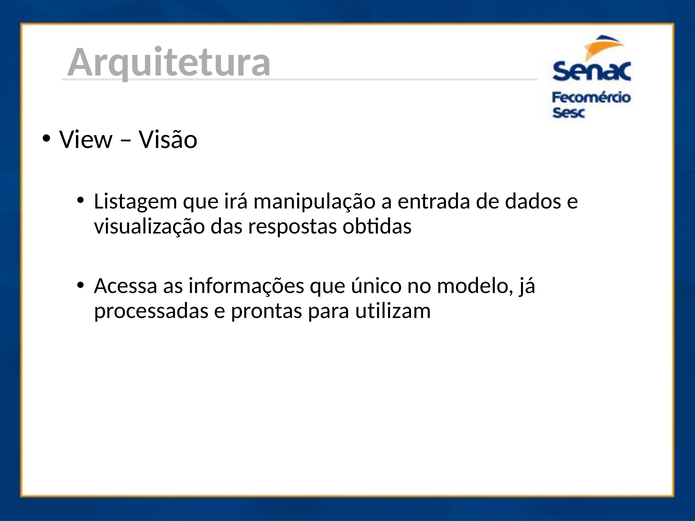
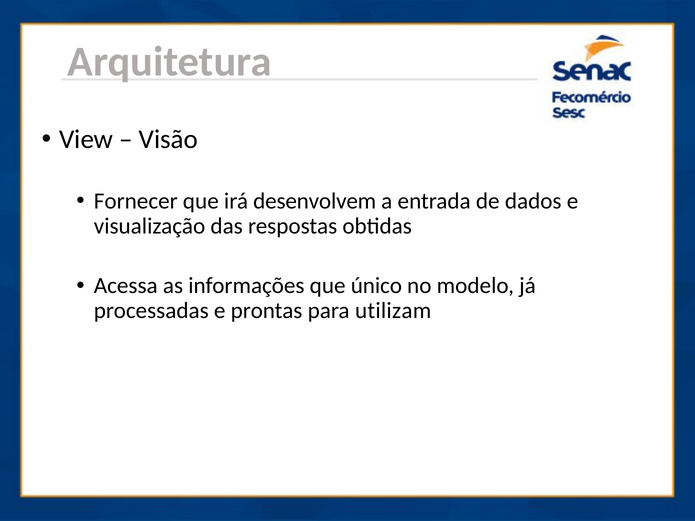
Listagem: Listagem -> Fornecer
manipulação: manipulação -> desenvolvem
